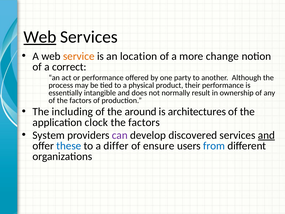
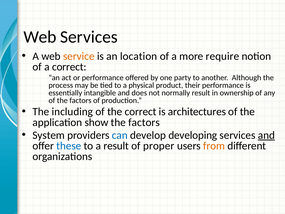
Web at (40, 37) underline: present -> none
change: change -> require
the around: around -> correct
clock: clock -> show
can colour: purple -> blue
discovered: discovered -> developing
a differ: differ -> result
ensure: ensure -> proper
from colour: blue -> orange
